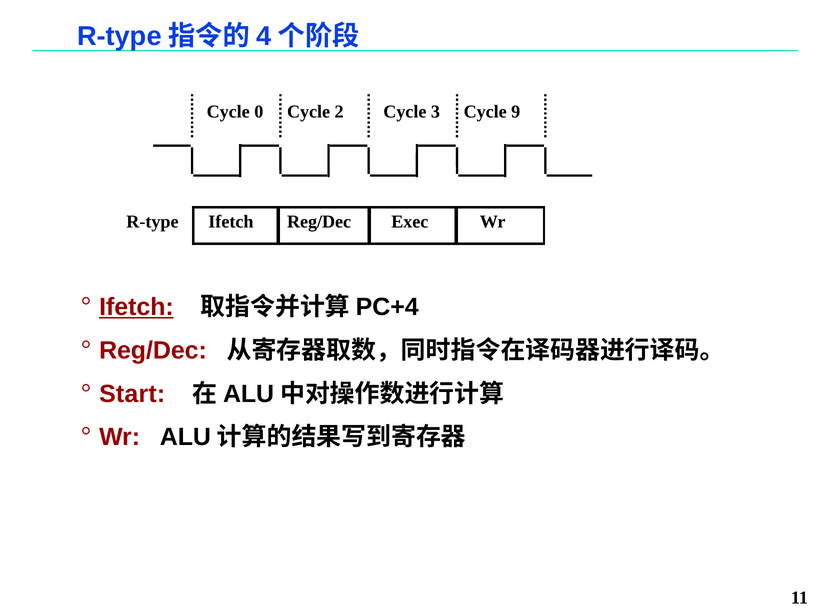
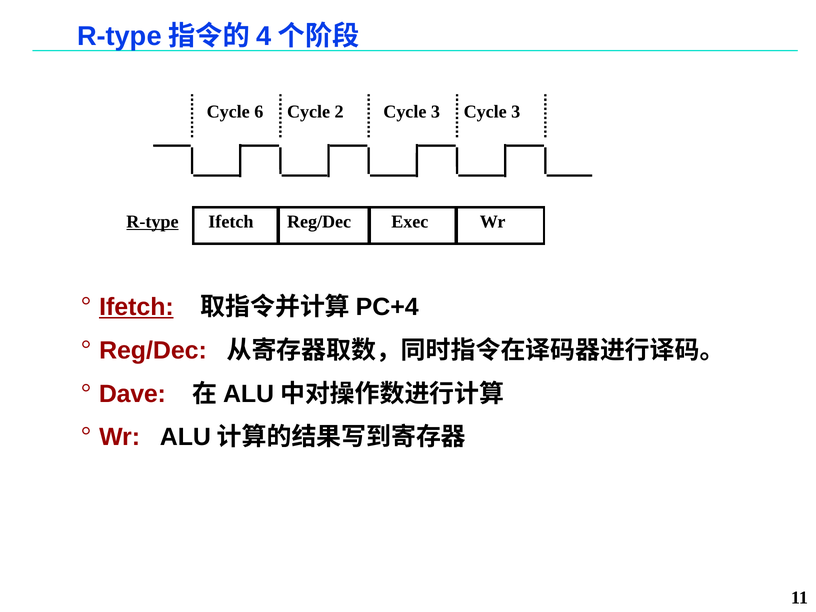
0: 0 -> 6
3 Cycle 9: 9 -> 3
R-type underline: none -> present
Start: Start -> Dave
